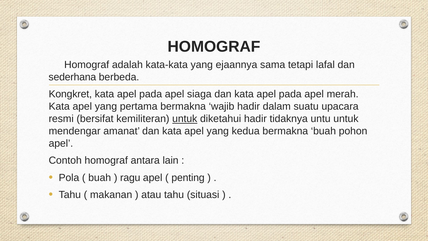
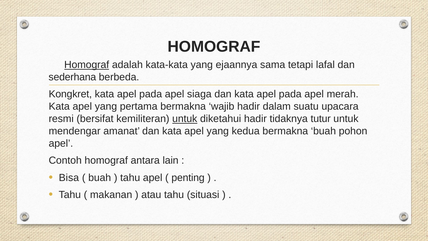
Homograf at (87, 65) underline: none -> present
untu: untu -> tutur
Pola: Pola -> Bisa
ragu at (130, 178): ragu -> tahu
